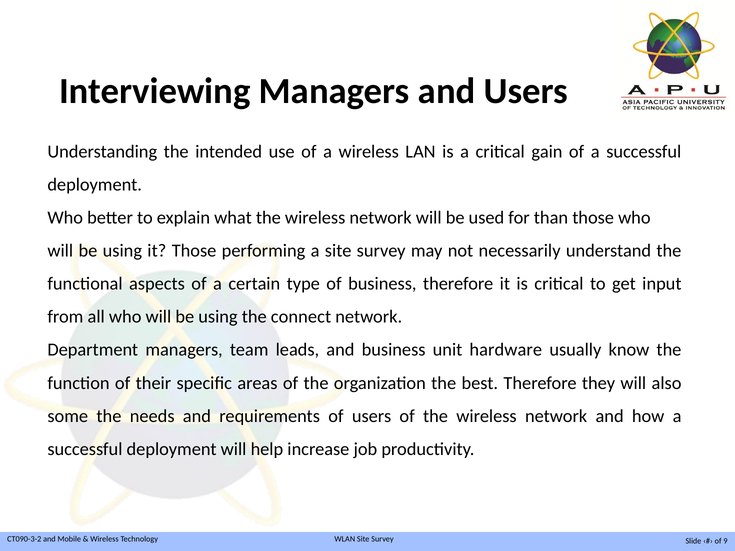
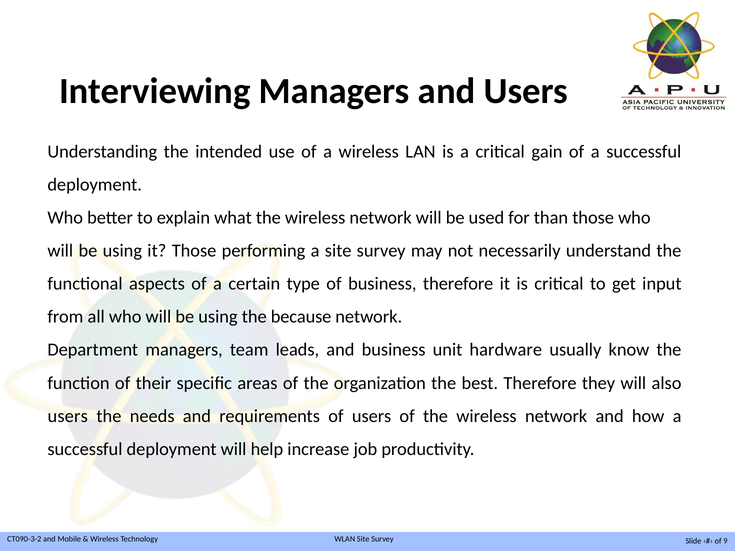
connect: connect -> because
some at (68, 416): some -> users
